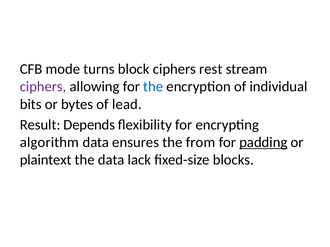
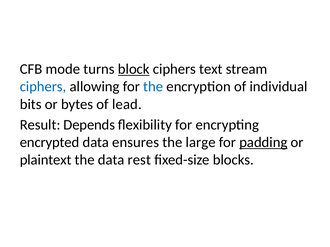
block underline: none -> present
rest: rest -> text
ciphers at (43, 87) colour: purple -> blue
algorithm: algorithm -> encrypted
from: from -> large
lack: lack -> rest
